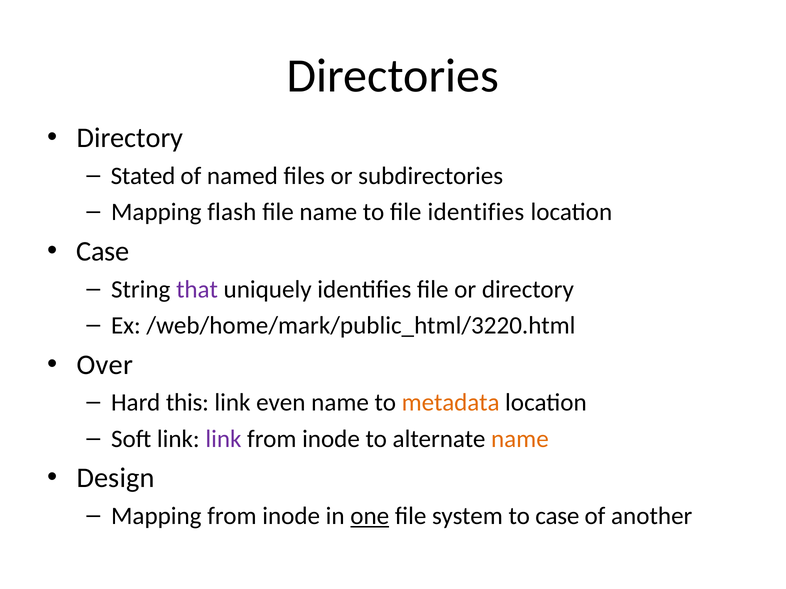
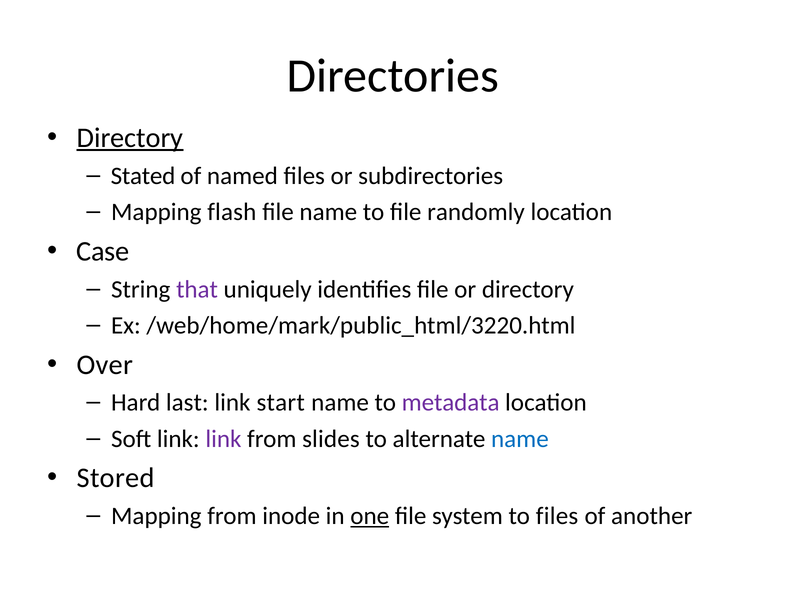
Directory at (130, 138) underline: none -> present
file identifies: identifies -> randomly
this: this -> last
even: even -> start
metadata colour: orange -> purple
inode at (331, 439): inode -> slides
name at (520, 439) colour: orange -> blue
Design: Design -> Stored
to case: case -> files
